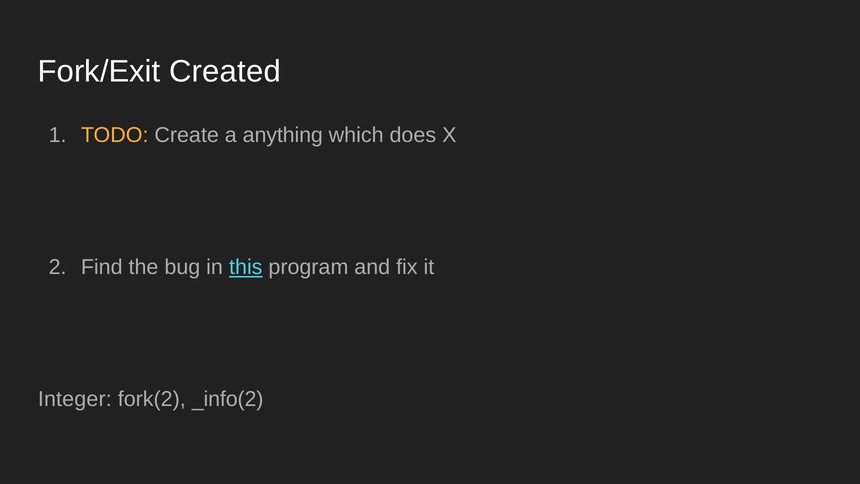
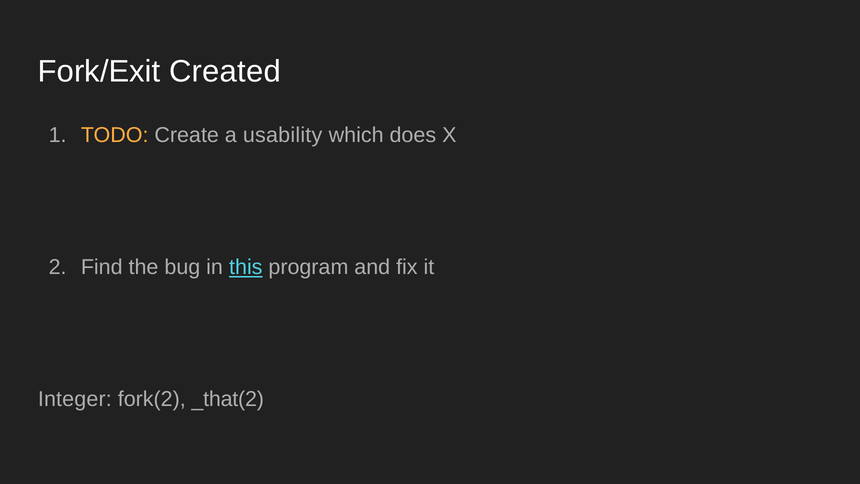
anything: anything -> usability
_info(2: _info(2 -> _that(2
